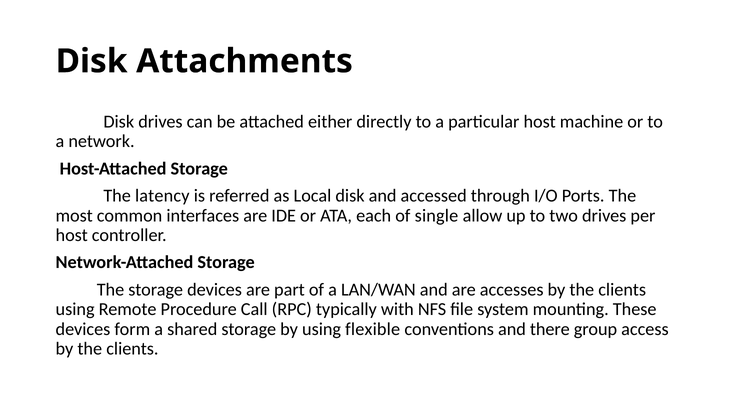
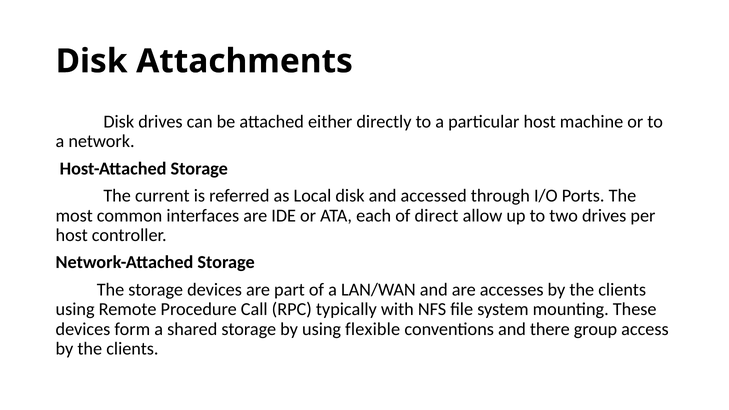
latency: latency -> current
single: single -> direct
